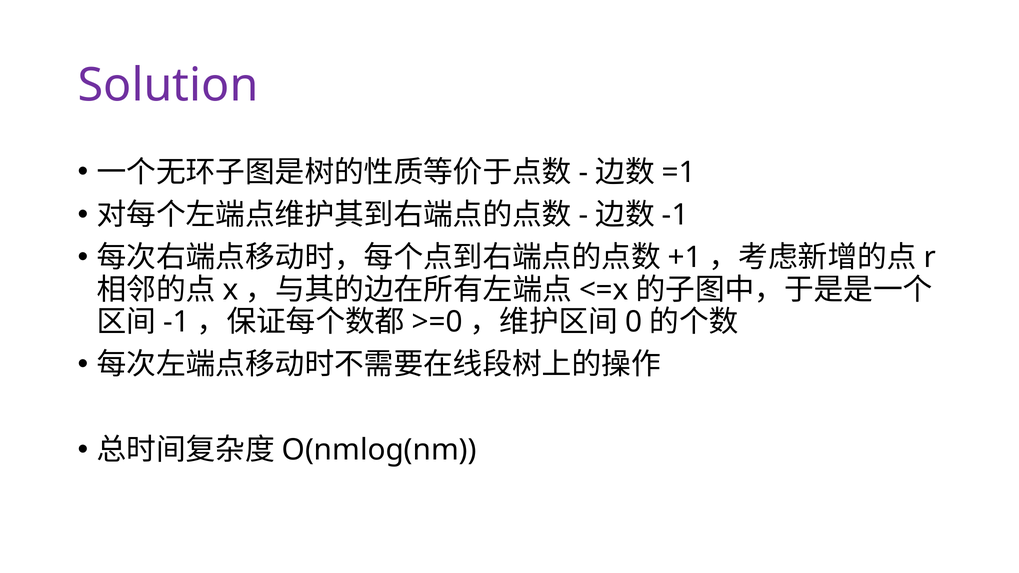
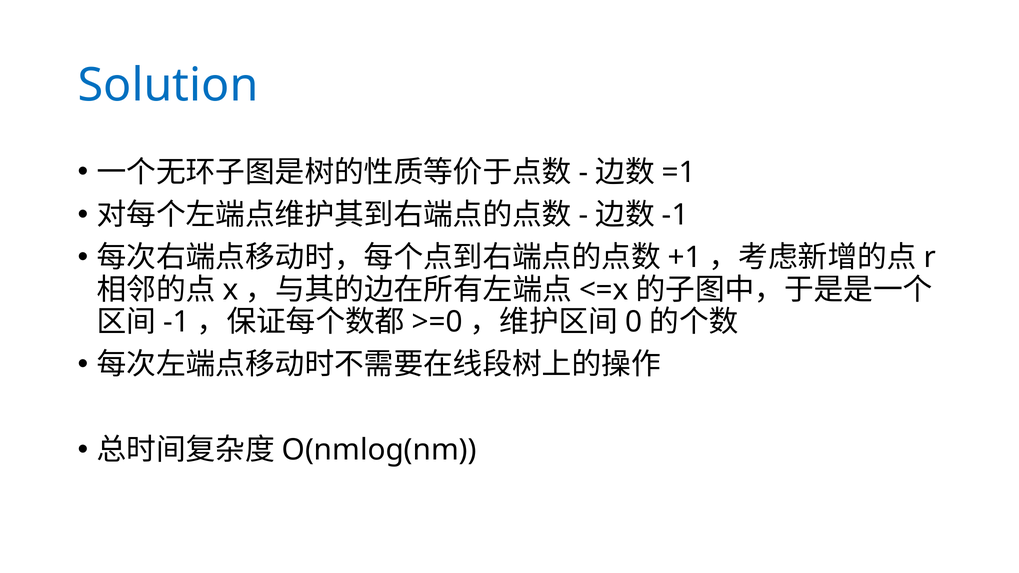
Solution colour: purple -> blue
